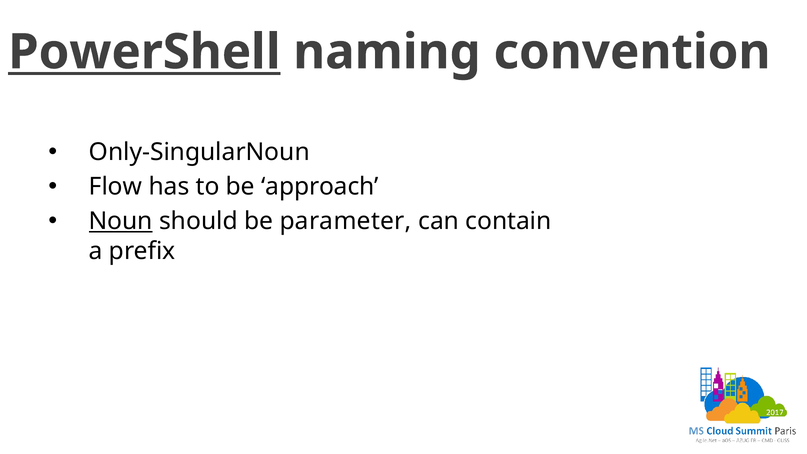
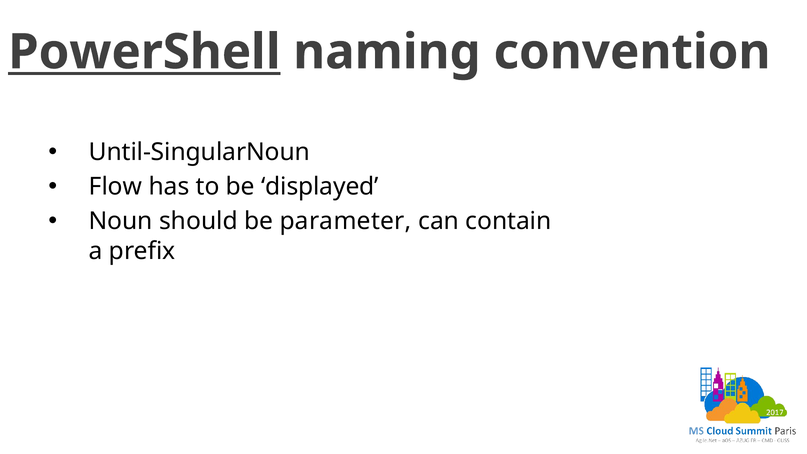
Only-SingularNoun: Only-SingularNoun -> Until-SingularNoun
approach: approach -> displayed
Noun underline: present -> none
